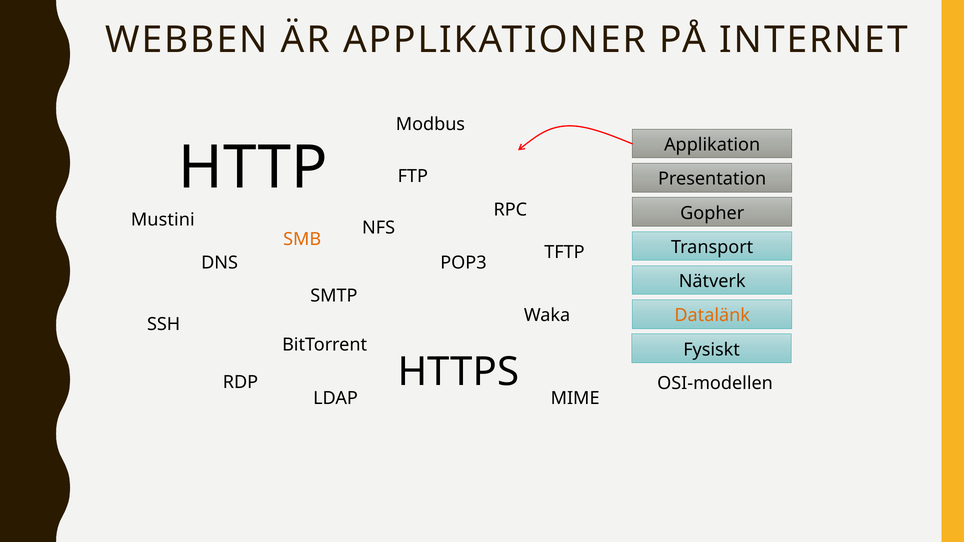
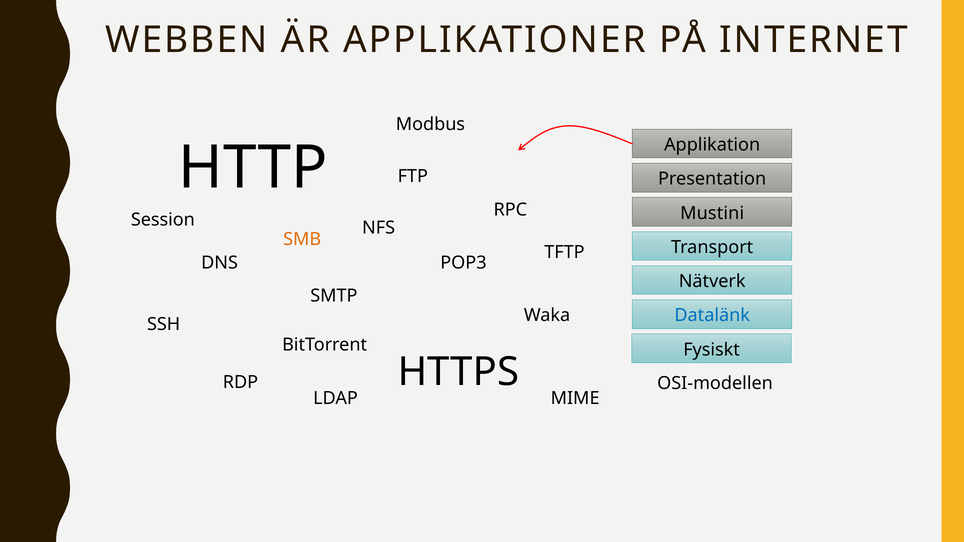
Gopher: Gopher -> Mustini
Mustini: Mustini -> Session
Datalänk colour: orange -> blue
